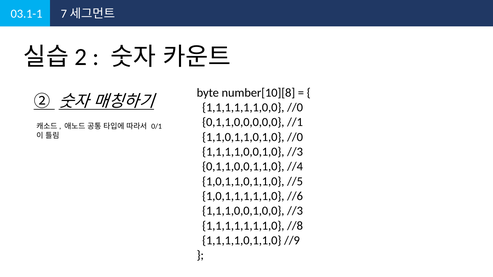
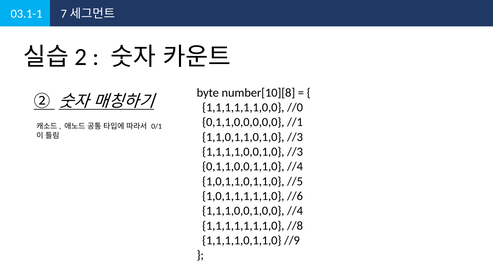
1,1,0,1,1,0,1,0 //0: //0 -> //3
1,1,1,0,0,1,0,0 //3: //3 -> //4
